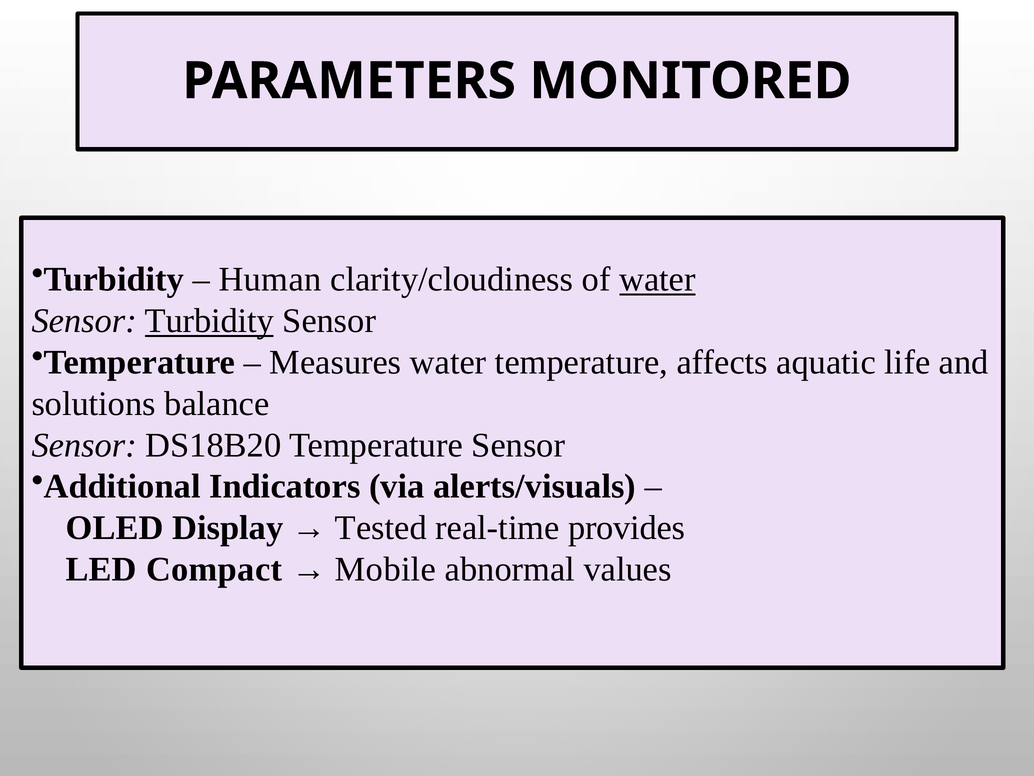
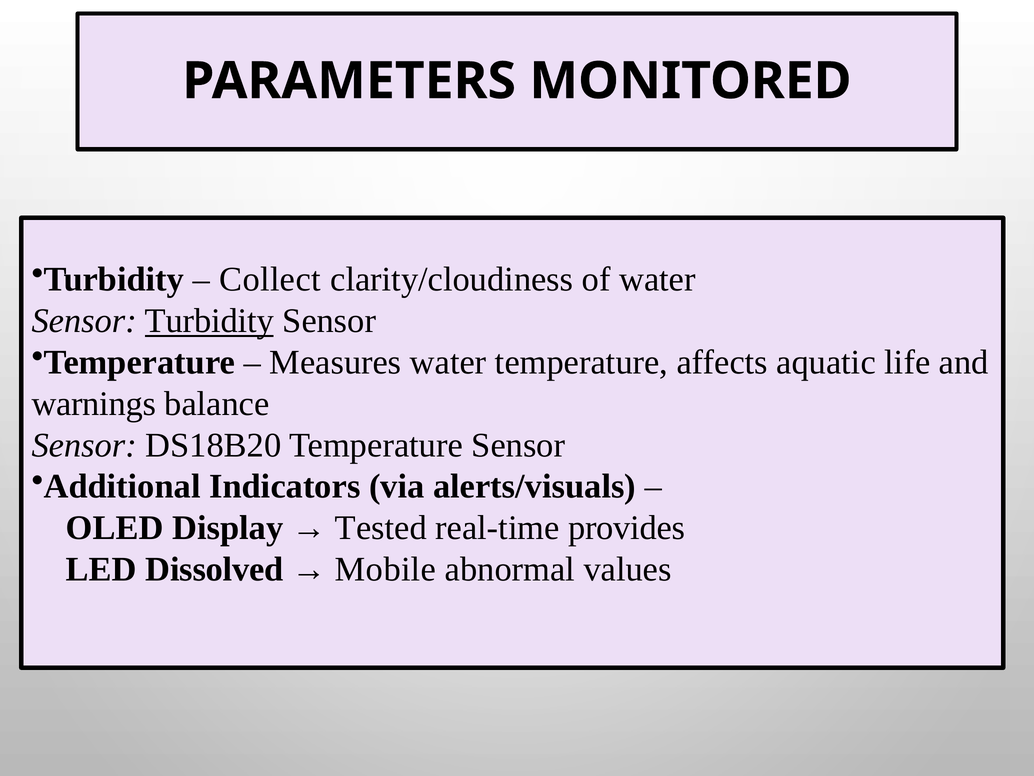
Human: Human -> Collect
water at (657, 279) underline: present -> none
solutions: solutions -> warnings
Compact: Compact -> Dissolved
